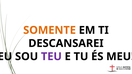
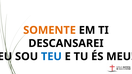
TEU colour: purple -> blue
